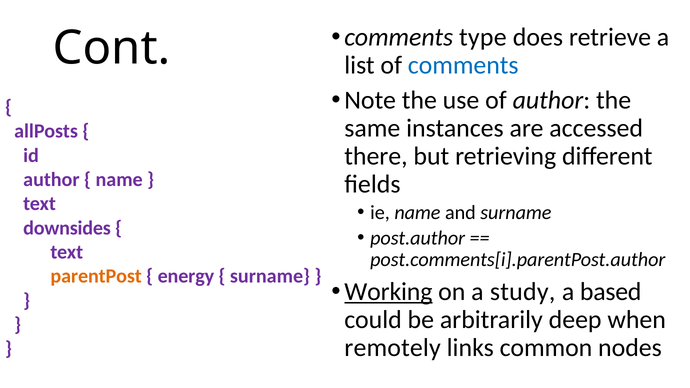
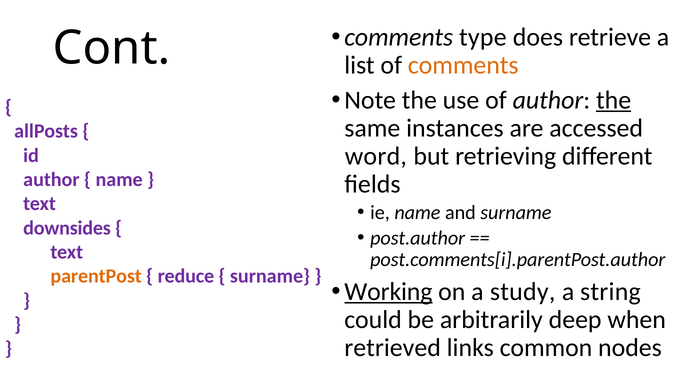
comments at (463, 65) colour: blue -> orange
the at (614, 100) underline: none -> present
there: there -> word
energy: energy -> reduce
based: based -> string
remotely: remotely -> retrieved
